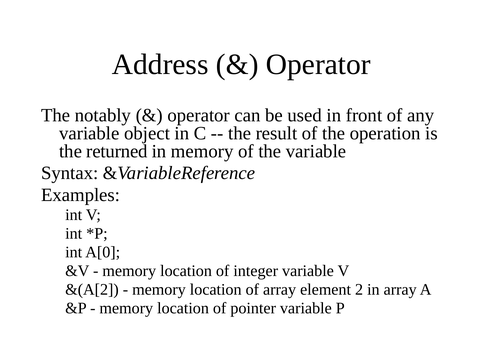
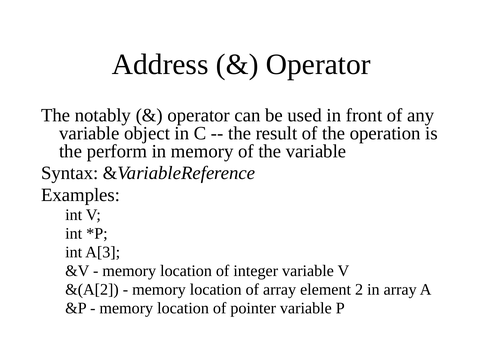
returned: returned -> perform
A[0: A[0 -> A[3
